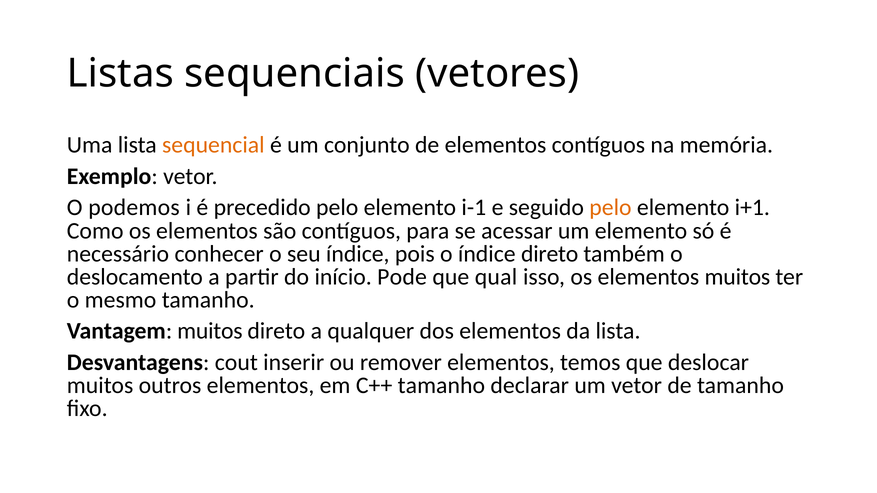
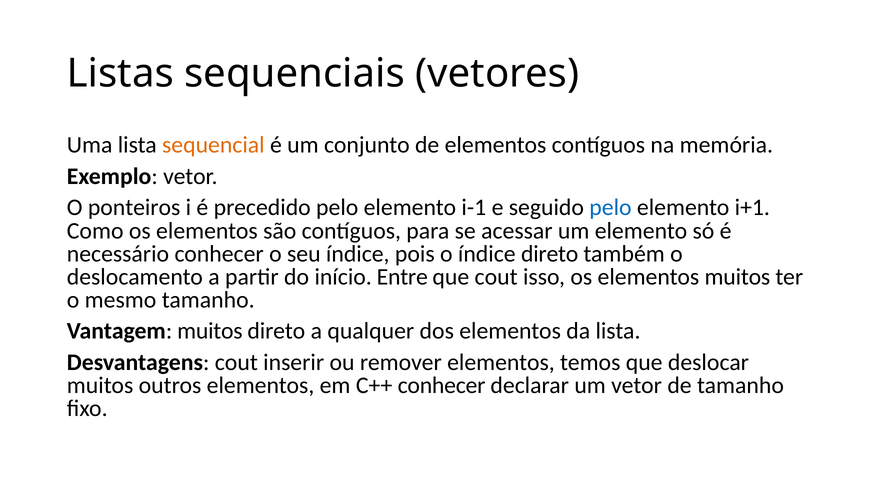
podemos: podemos -> ponteiros
pelo at (610, 208) colour: orange -> blue
Pode: Pode -> Entre
que qual: qual -> cout
C++ tamanho: tamanho -> conhecer
